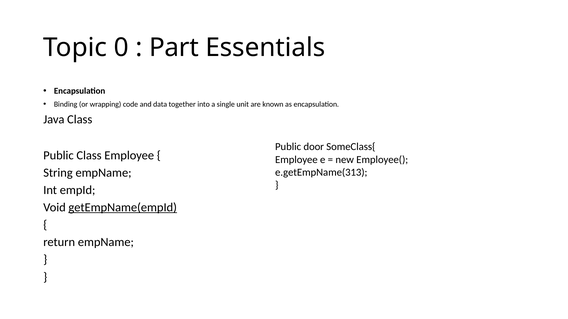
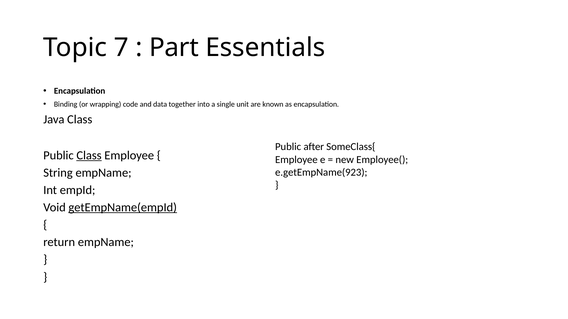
0: 0 -> 7
door: door -> after
Class at (89, 156) underline: none -> present
e.getEmpName(313: e.getEmpName(313 -> e.getEmpName(923
